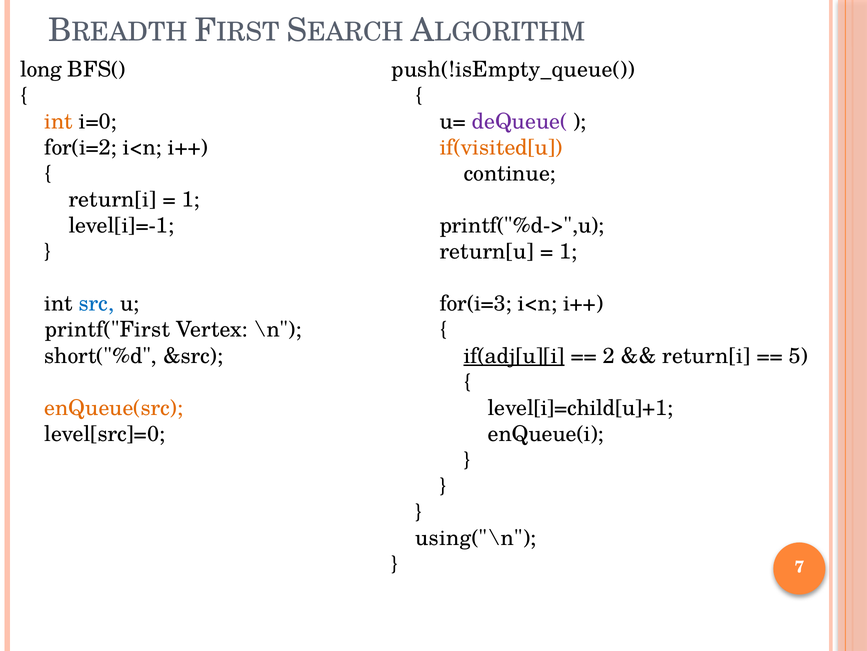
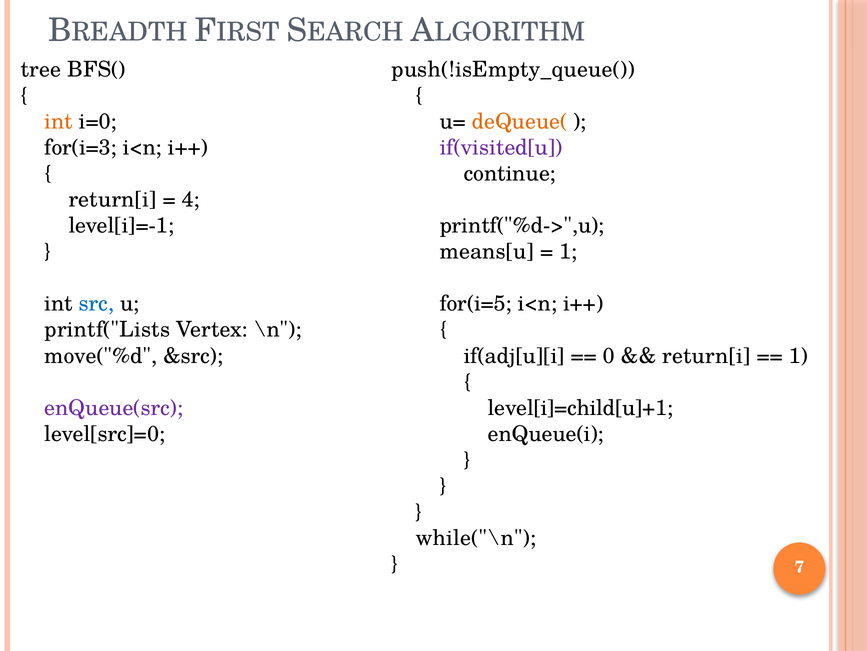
long: long -> tree
deQueue( colour: purple -> orange
for(i=2: for(i=2 -> for(i=3
if(visited[u colour: orange -> purple
1 at (191, 199): 1 -> 4
return[u: return[u -> means[u
for(i=3: for(i=3 -> for(i=5
printf("First: printf("First -> printf("Lists
short("%d: short("%d -> move("%d
if(adj[u][i underline: present -> none
2: 2 -> 0
5 at (798, 355): 5 -> 1
enQueue(src colour: orange -> purple
using("\n: using("\n -> while("\n
